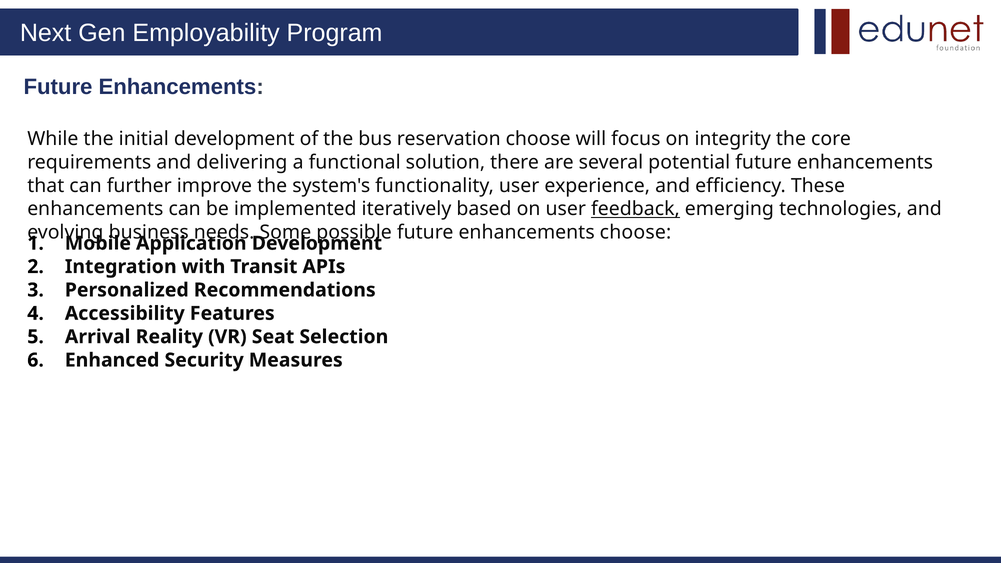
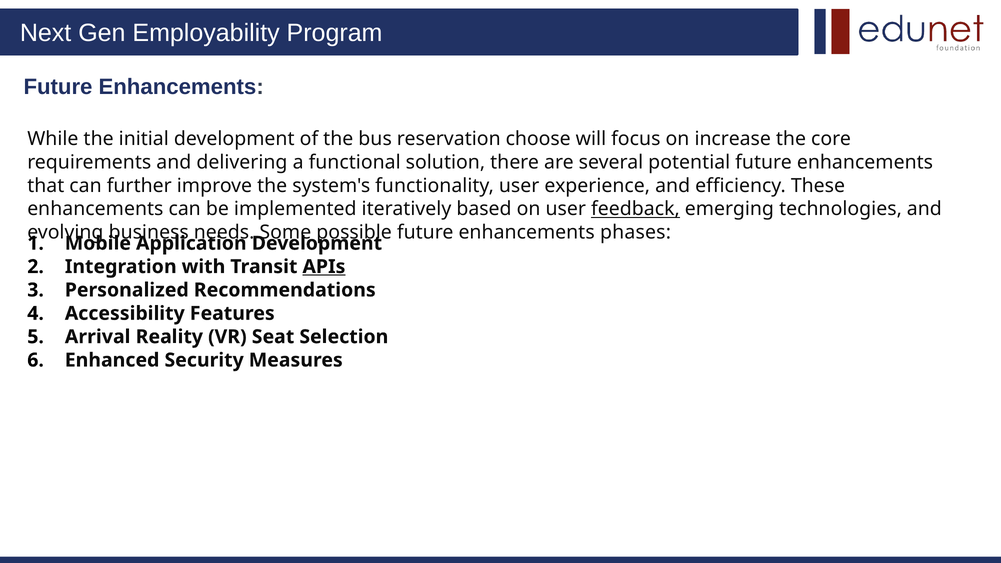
integrity: integrity -> increase
enhancements choose: choose -> phases
APIs underline: none -> present
